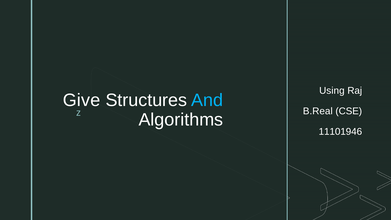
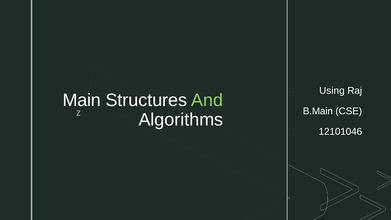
Give: Give -> Main
And colour: light blue -> light green
B.Real: B.Real -> B.Main
11101946: 11101946 -> 12101046
